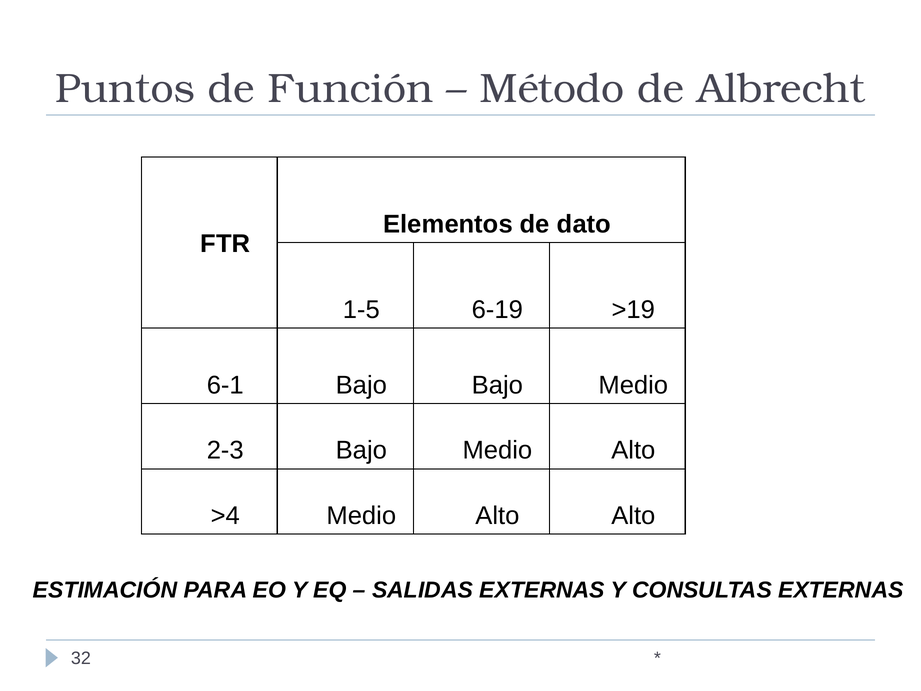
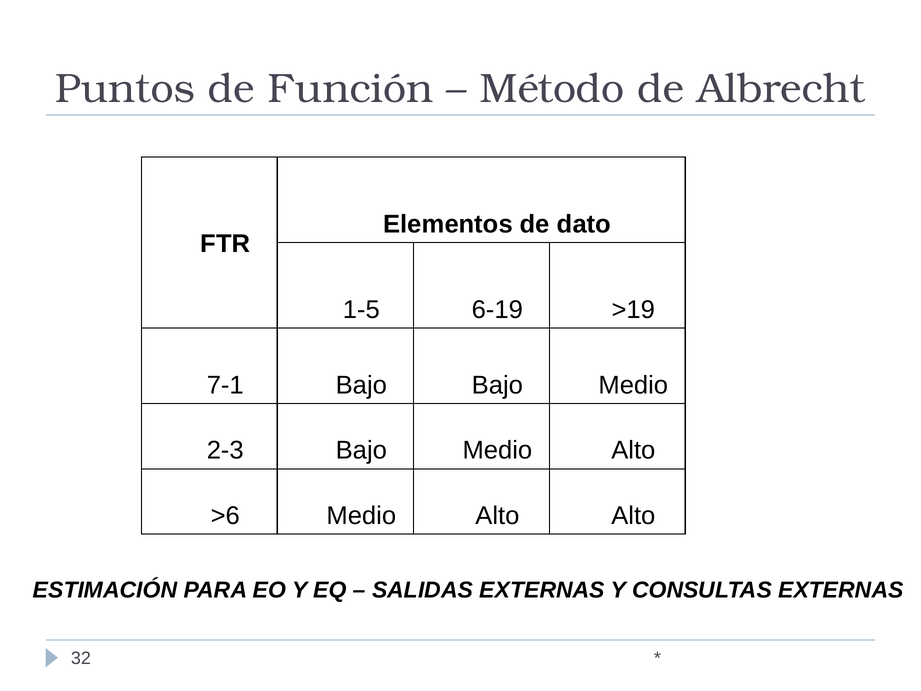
6-1: 6-1 -> 7-1
>4: >4 -> >6
